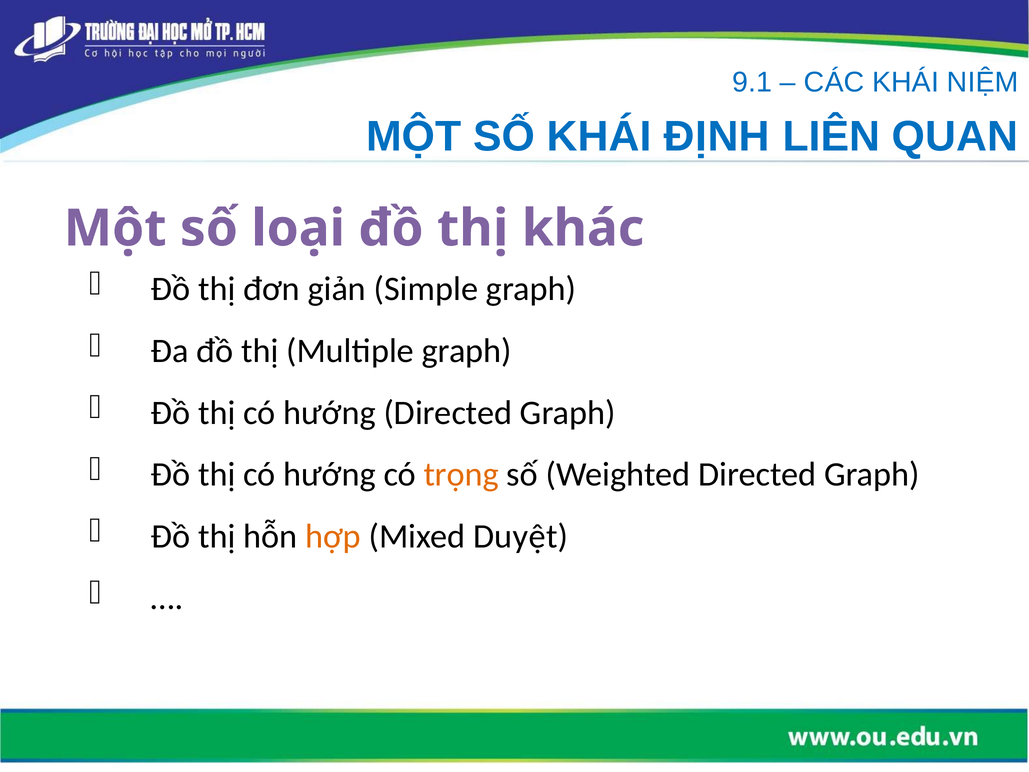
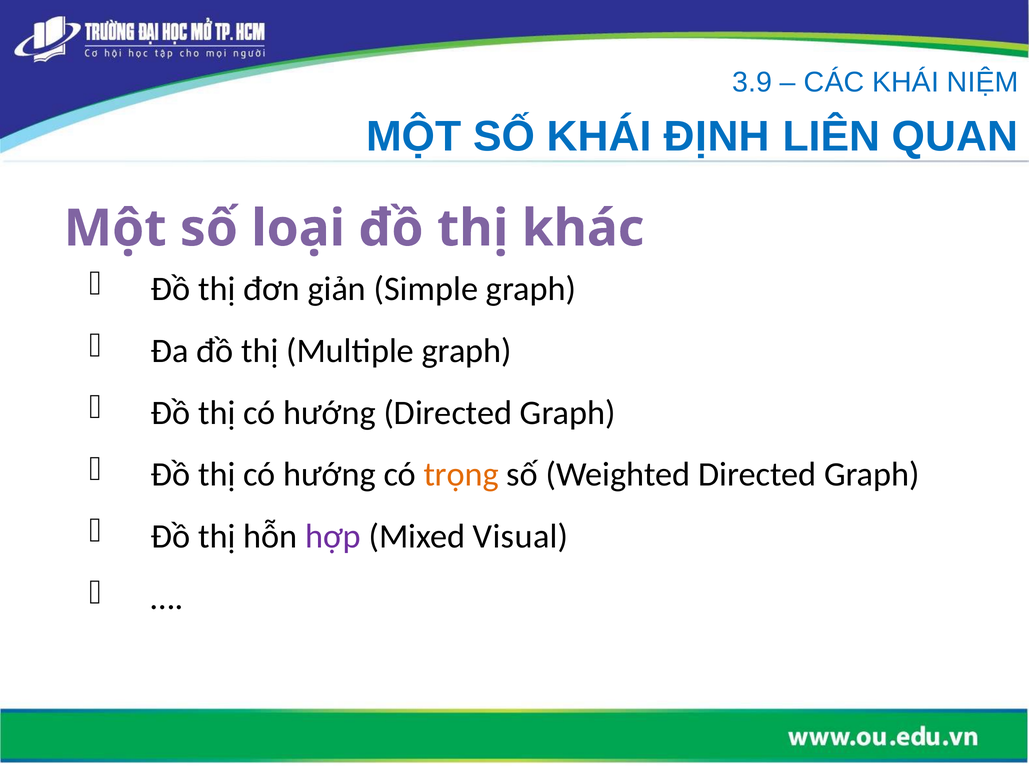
9.1: 9.1 -> 3.9
hợp colour: orange -> purple
Duyệt: Duyệt -> Visual
